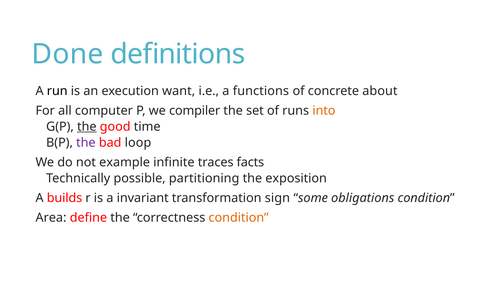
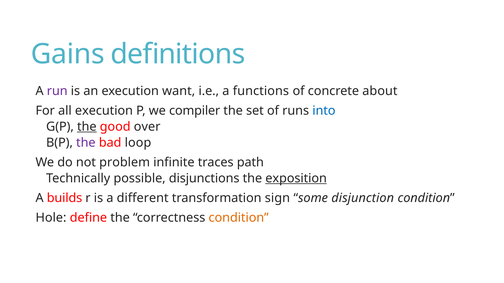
Done: Done -> Gains
run colour: black -> purple
all computer: computer -> execution
into colour: orange -> blue
time: time -> over
example: example -> problem
facts: facts -> path
partitioning: partitioning -> disjunctions
exposition underline: none -> present
invariant: invariant -> different
obligations: obligations -> disjunction
Area: Area -> Hole
